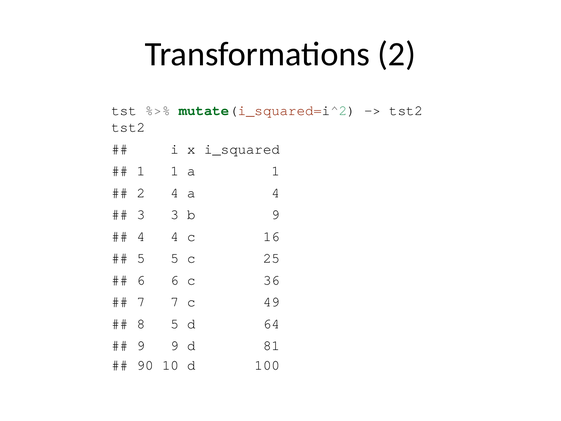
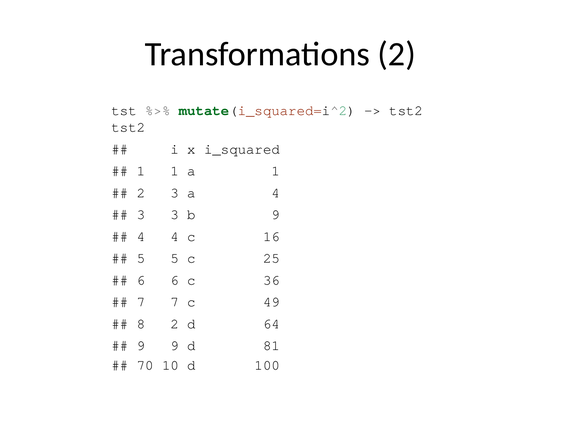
2 4: 4 -> 3
8 5: 5 -> 2
90: 90 -> 70
